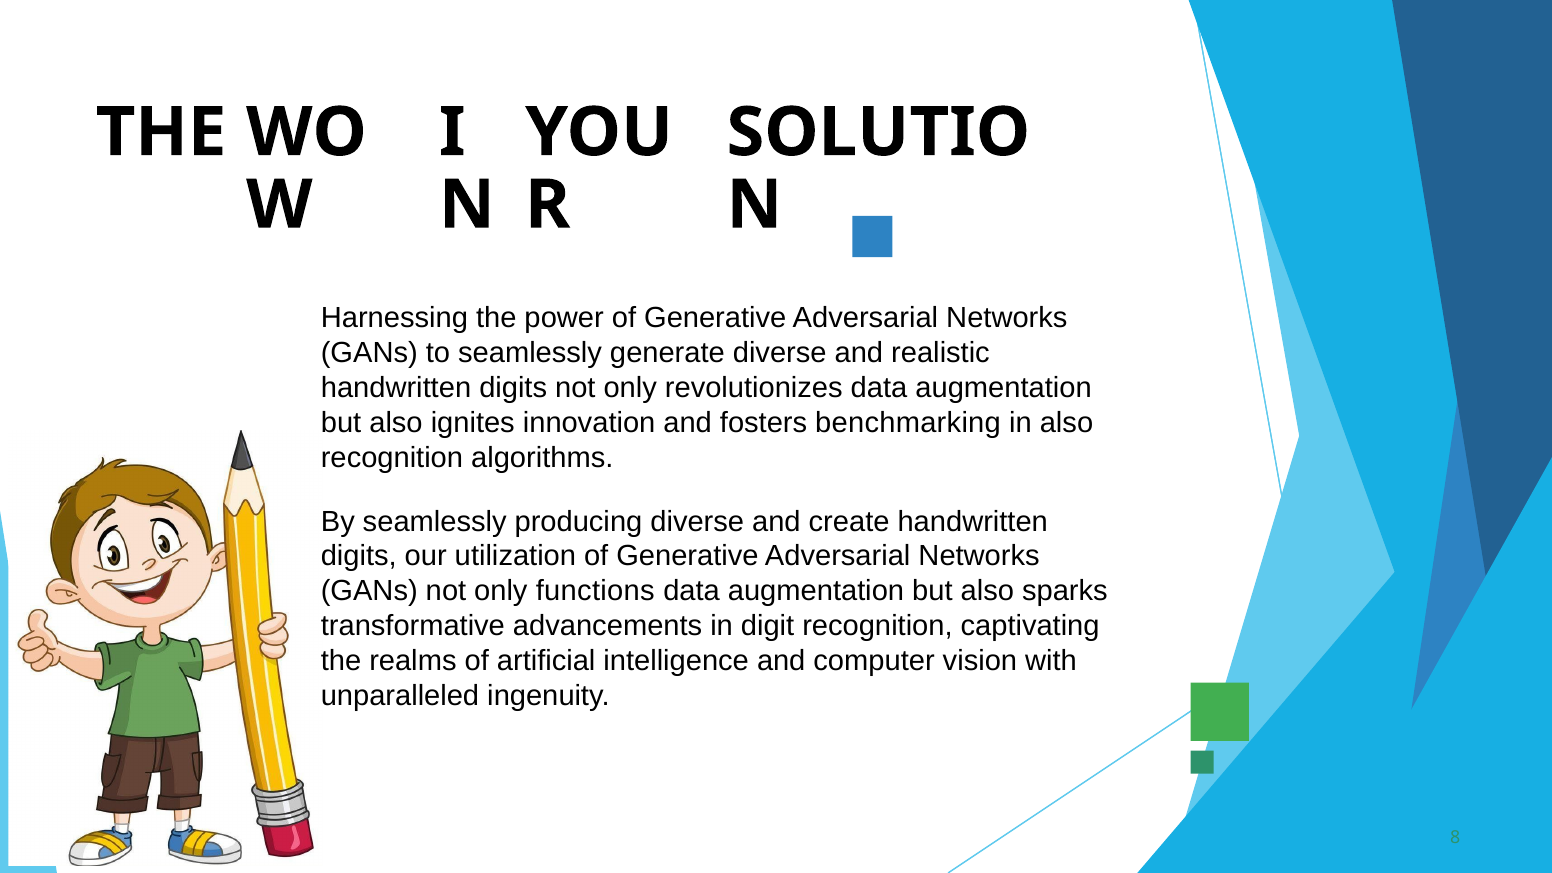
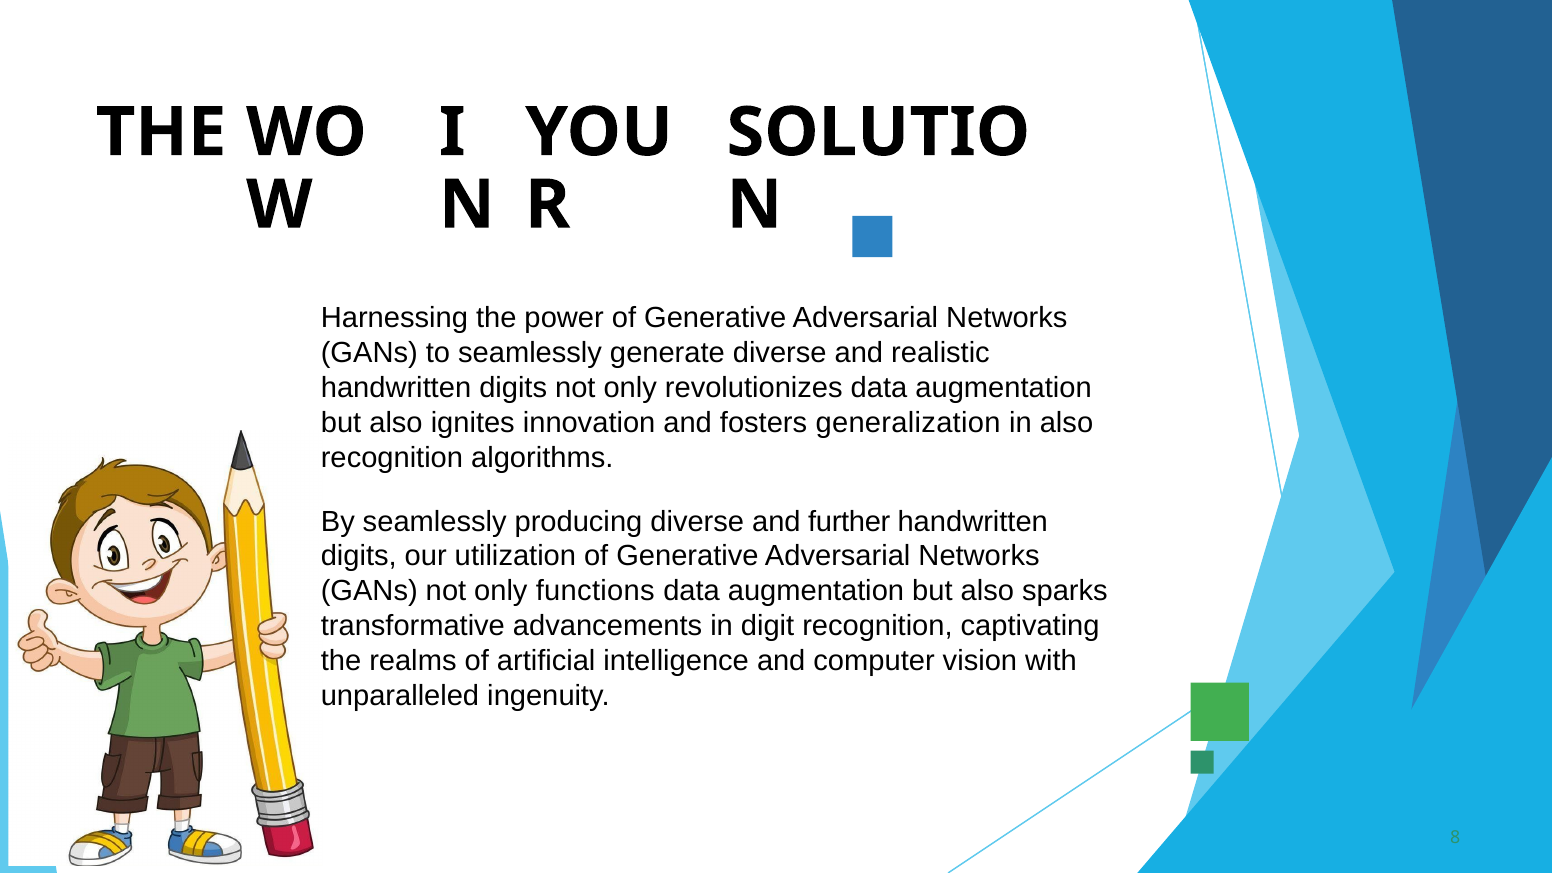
benchmarking: benchmarking -> generalization
create: create -> further
